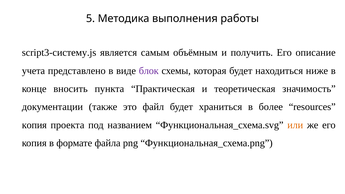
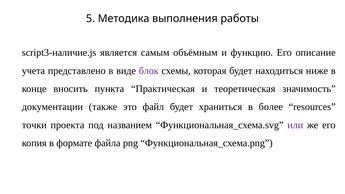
script3-систему.js: script3-систему.js -> script3-наличие.js
получить: получить -> функцию
копия at (34, 125): копия -> точки
или colour: orange -> purple
